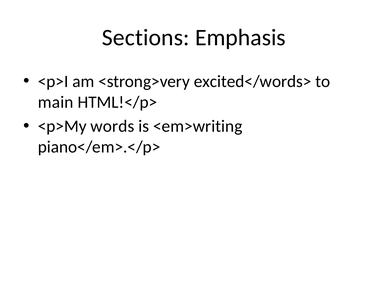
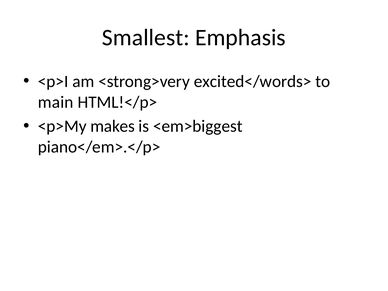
Sections: Sections -> Smallest
words: words -> makes
<em>writing: <em>writing -> <em>biggest
